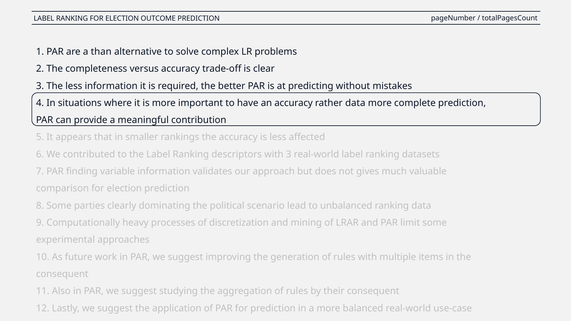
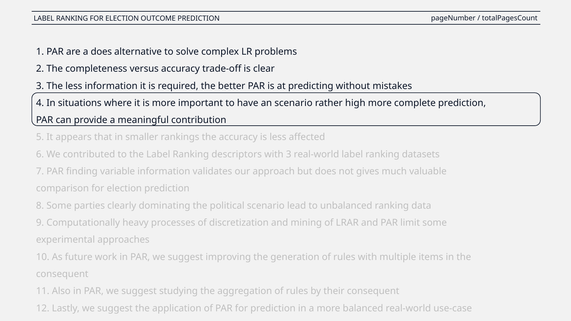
a than: than -> does
an accuracy: accuracy -> scenario
rather data: data -> high
